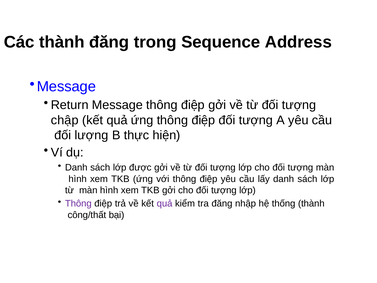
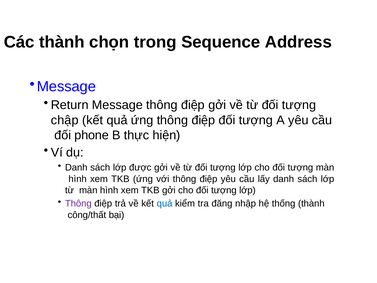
thành đăng: đăng -> chọn
lượng: lượng -> phone
quả at (165, 203) colour: purple -> blue
